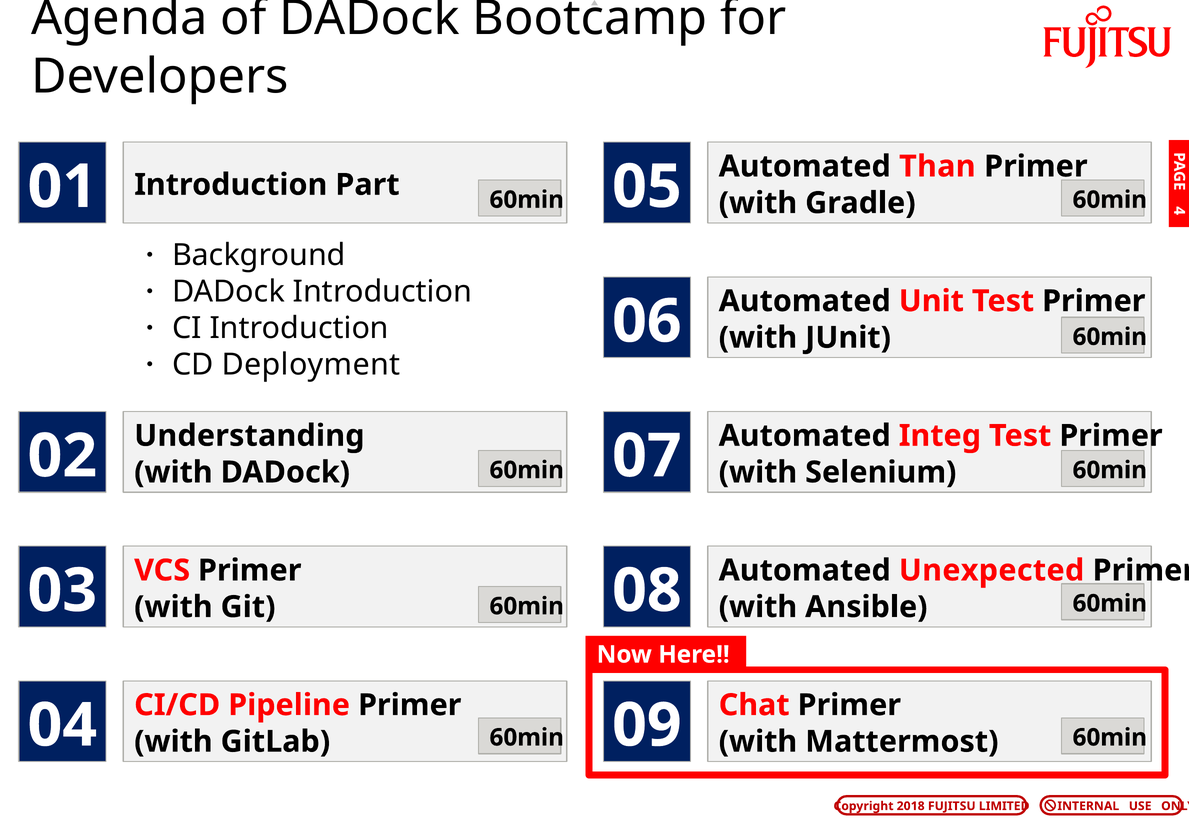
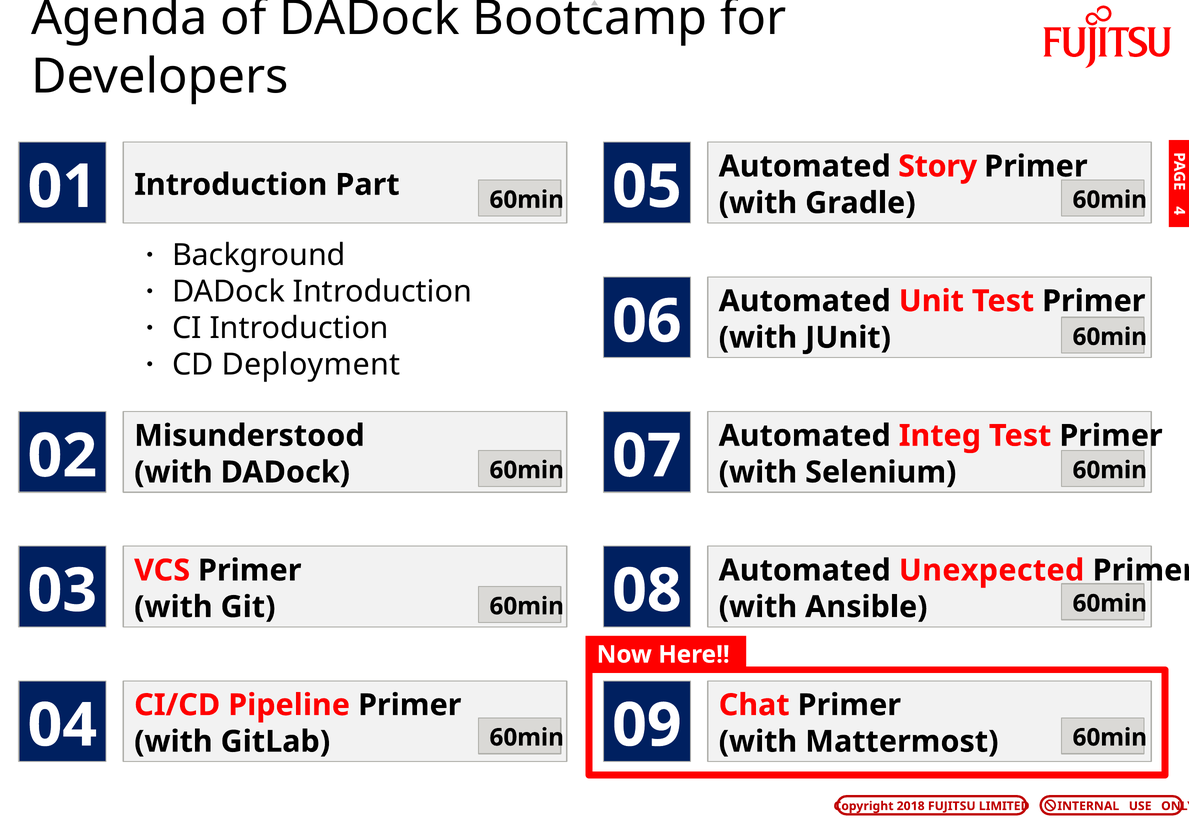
Than: Than -> Story
Understanding: Understanding -> Misunderstood
